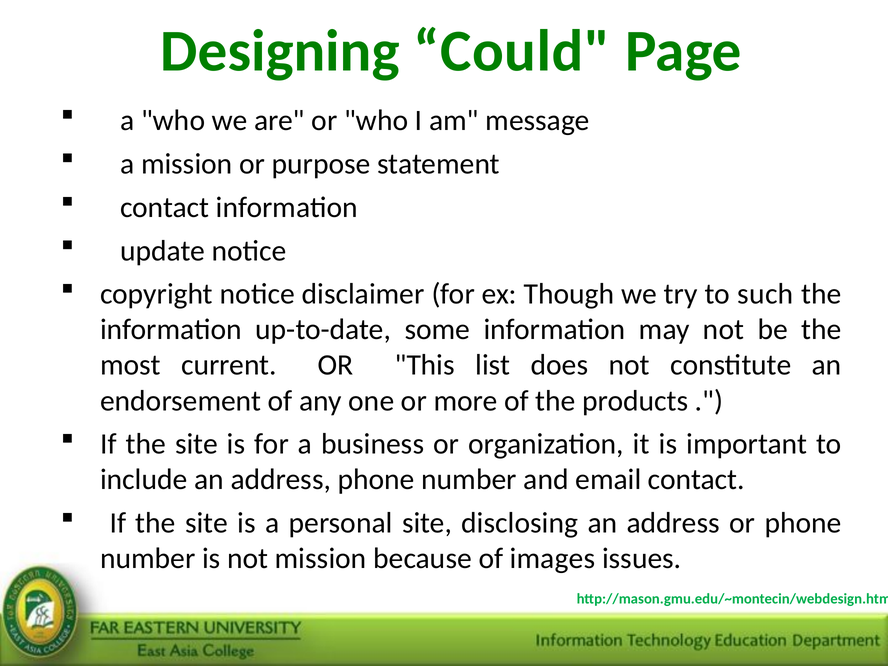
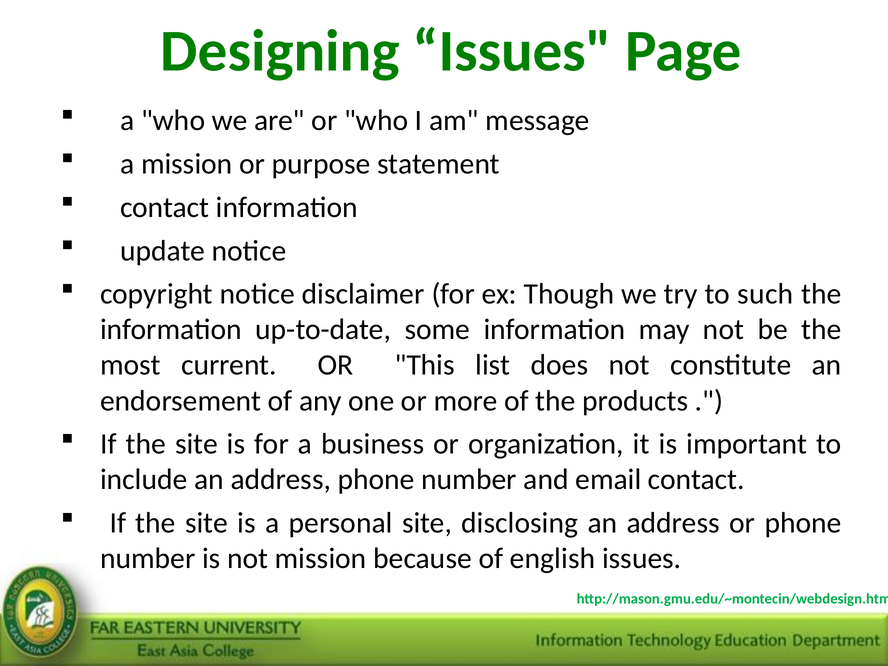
Designing Could: Could -> Issues
images: images -> english
